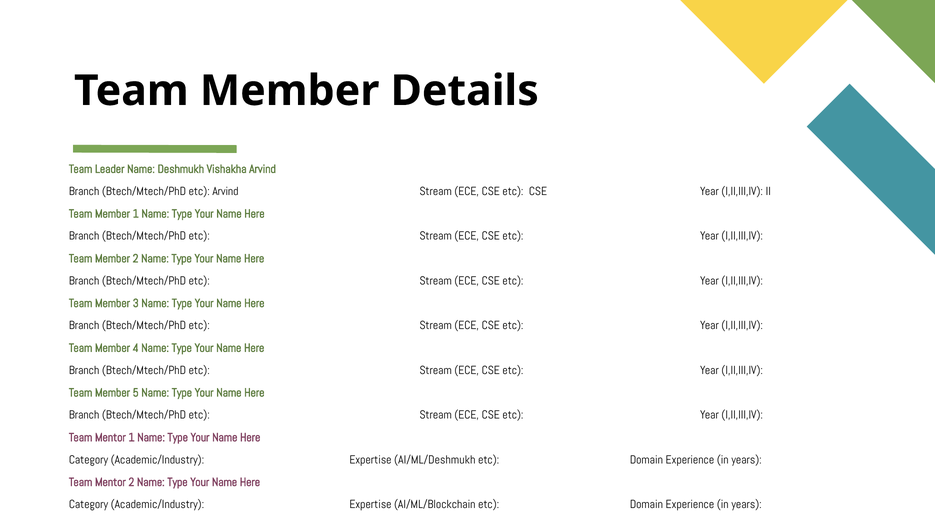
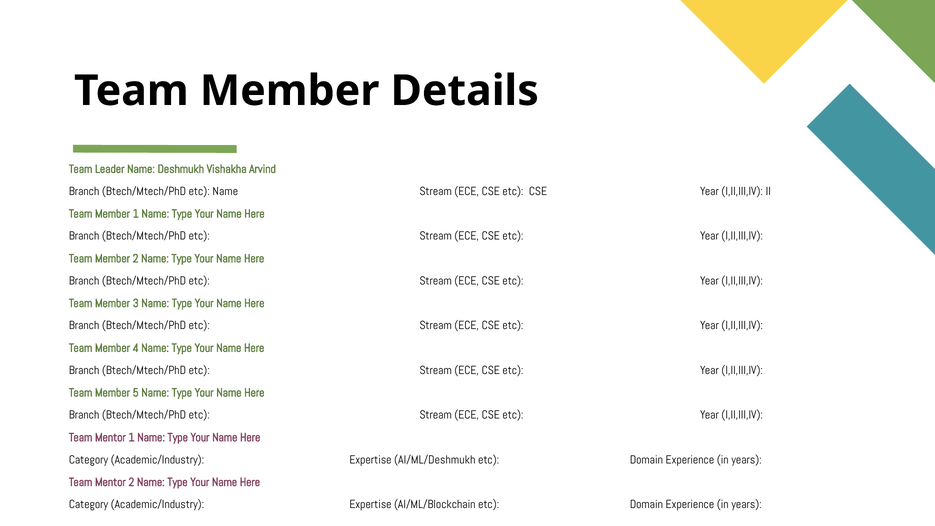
etc Arvind: Arvind -> Name
